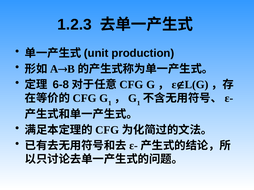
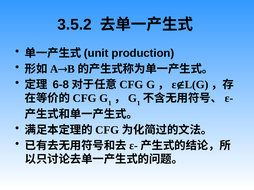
1.2.3: 1.2.3 -> 3.5.2
